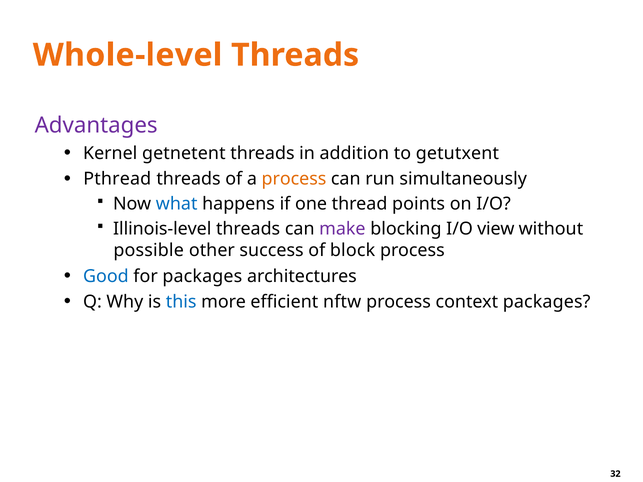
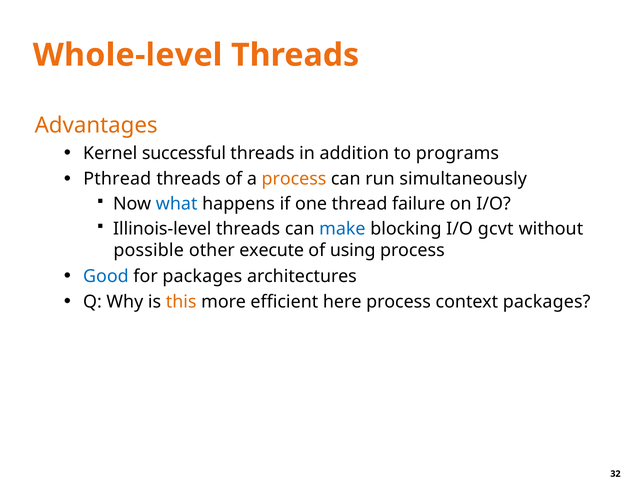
Advantages colour: purple -> orange
getnetent: getnetent -> successful
getutxent: getutxent -> programs
points: points -> failure
make colour: purple -> blue
view: view -> gcvt
success: success -> execute
block: block -> using
this colour: blue -> orange
nftw: nftw -> here
